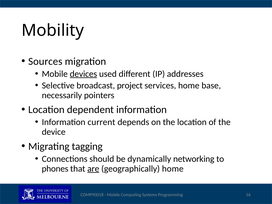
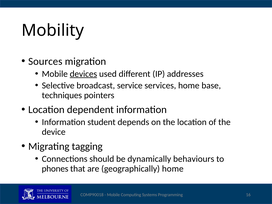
project: project -> service
necessarily: necessarily -> techniques
current: current -> student
networking: networking -> behaviours
are underline: present -> none
